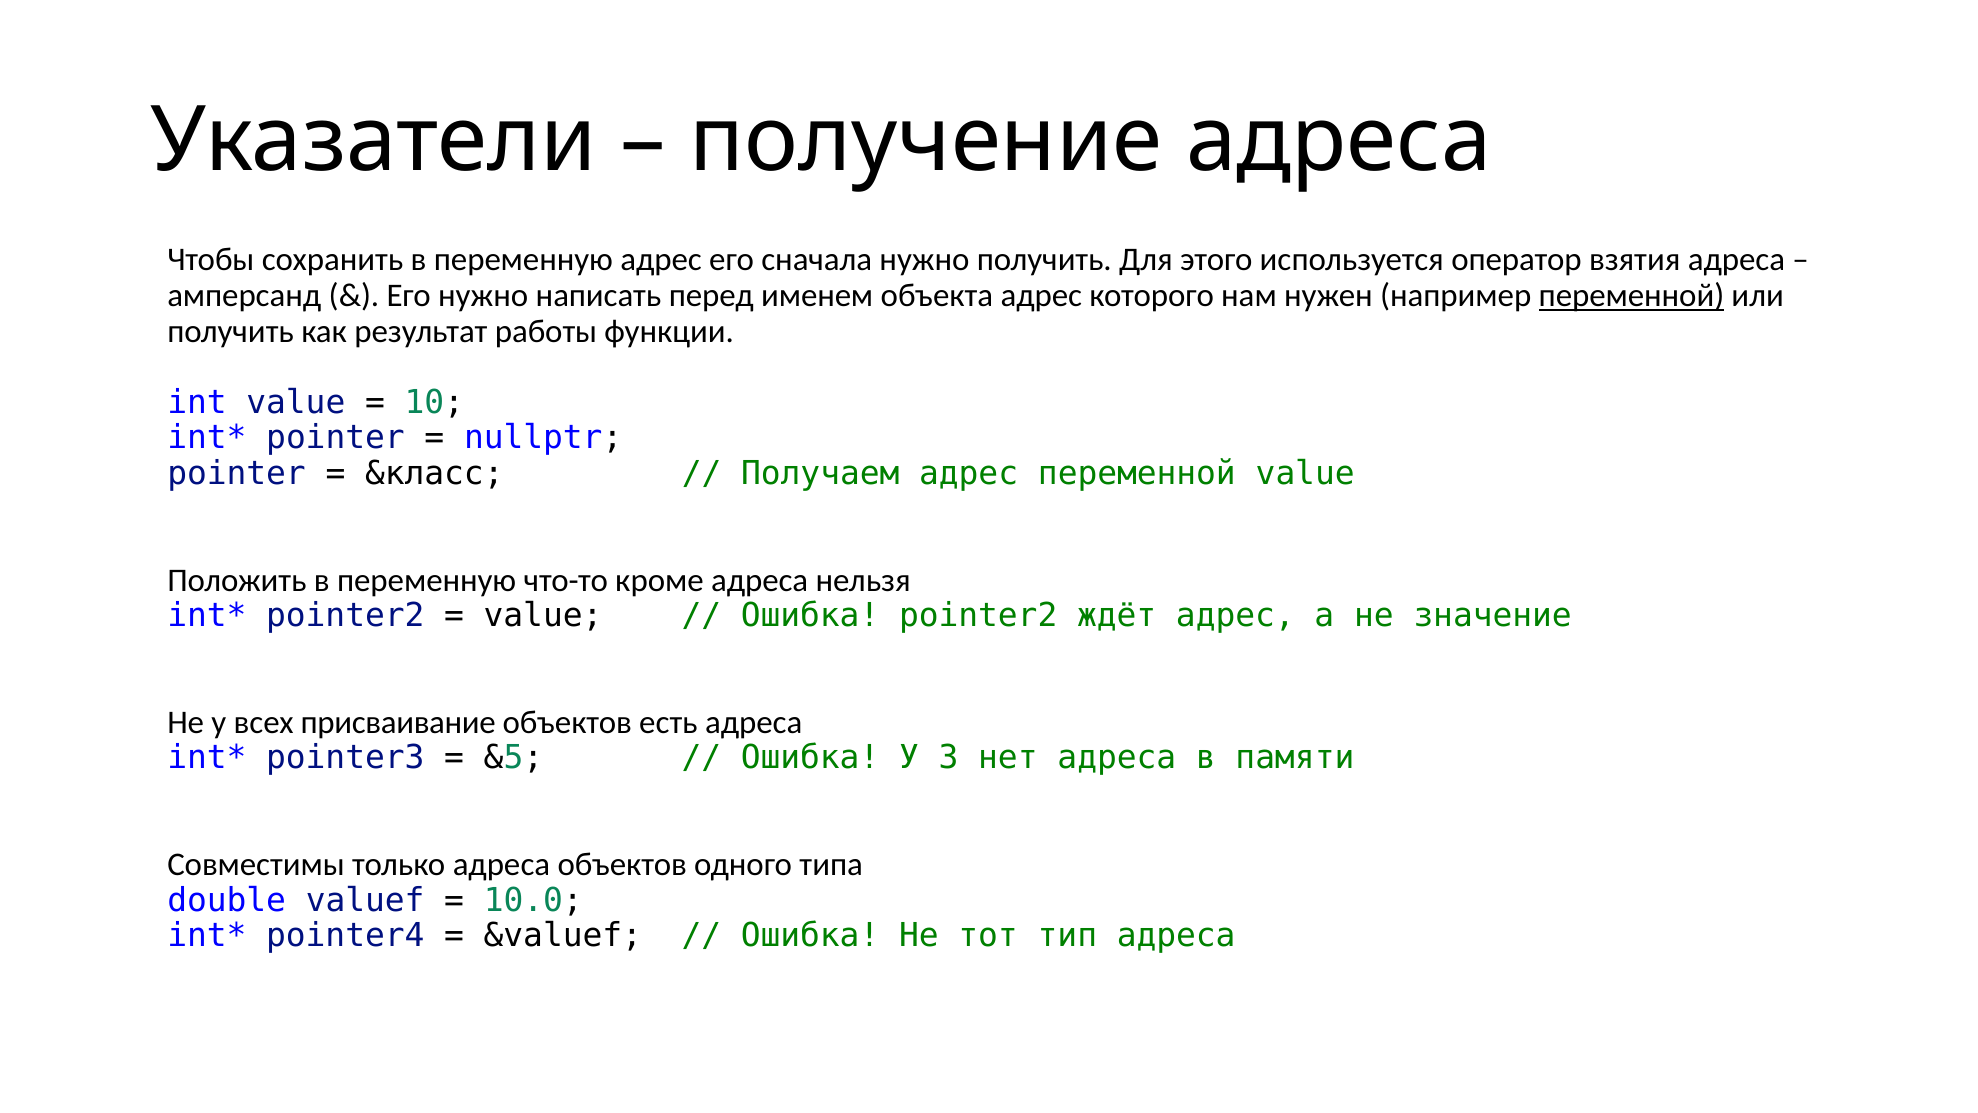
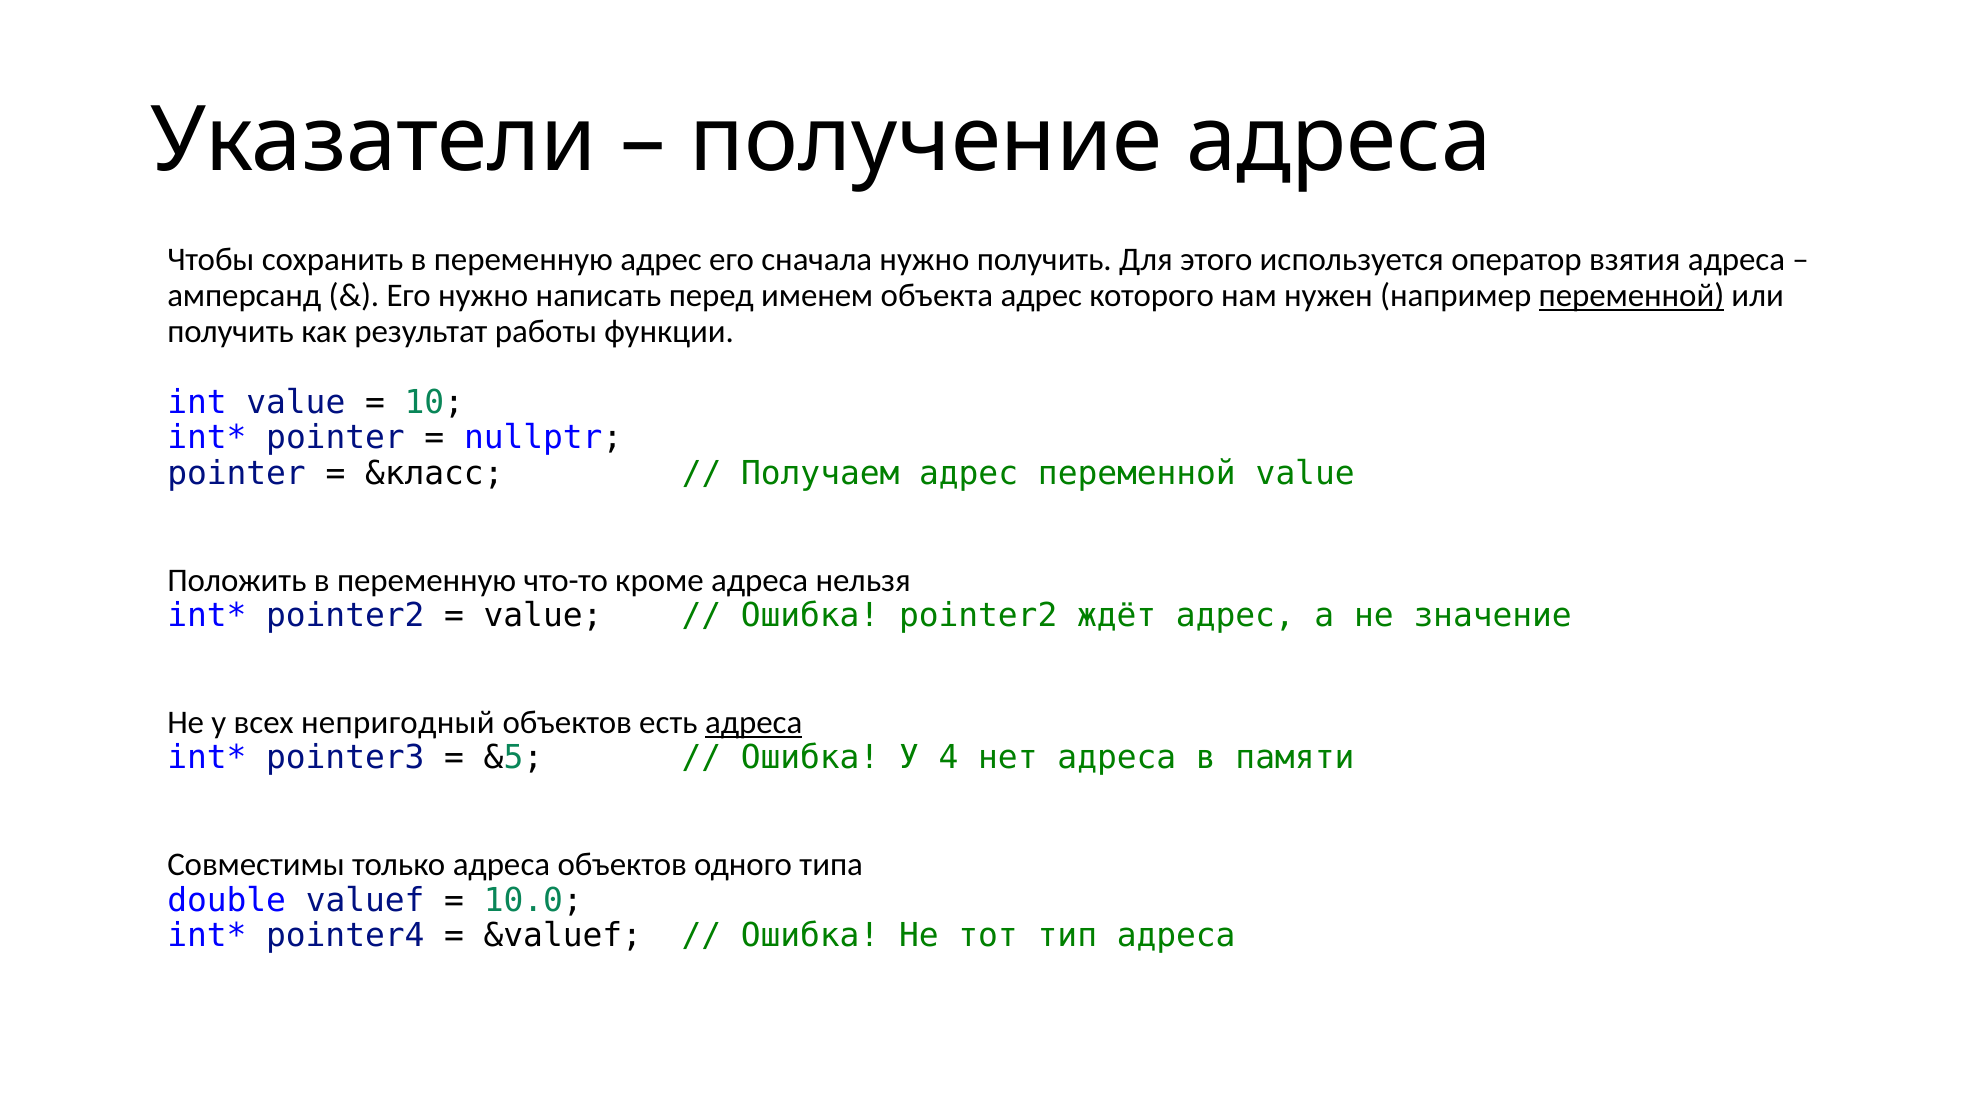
присваивание: присваивание -> непригодный
адреса at (754, 722) underline: none -> present
3: 3 -> 4
